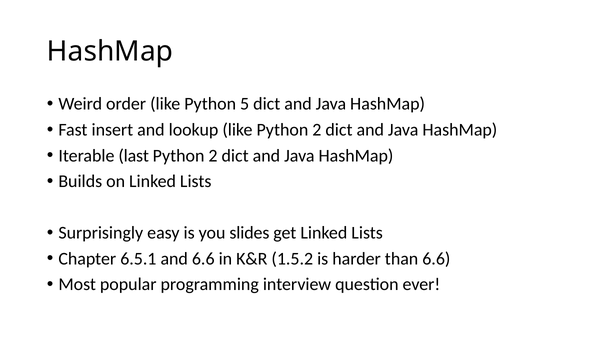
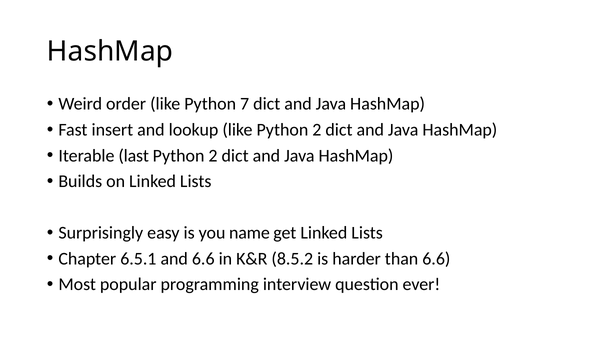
5: 5 -> 7
slides: slides -> name
1.5.2: 1.5.2 -> 8.5.2
